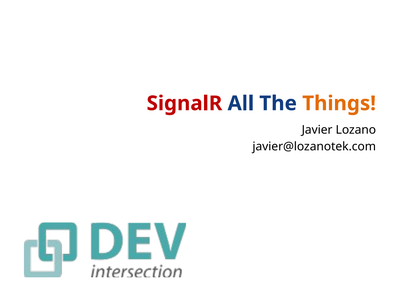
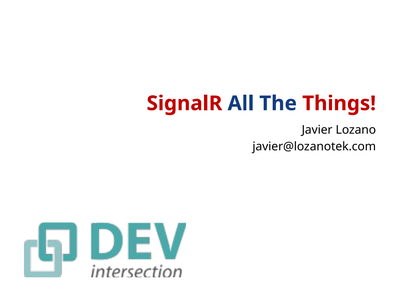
Things colour: orange -> red
